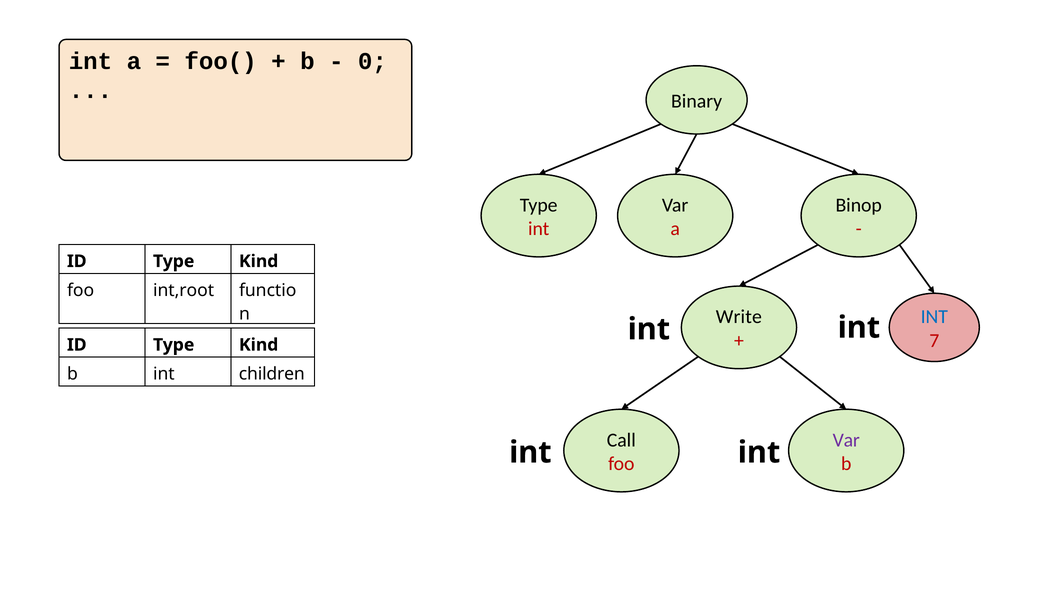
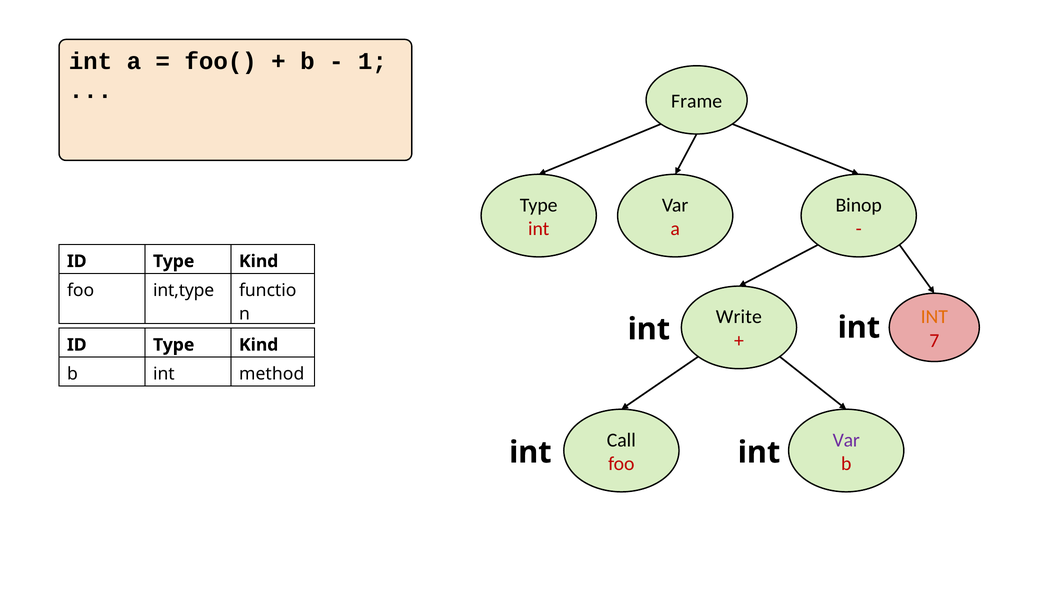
0: 0 -> 1
Binary: Binary -> Frame
int,root: int,root -> int,type
INT at (934, 317) colour: blue -> orange
children: children -> method
